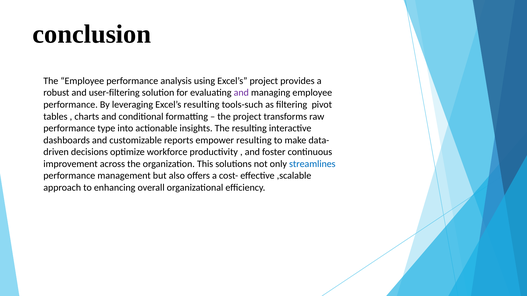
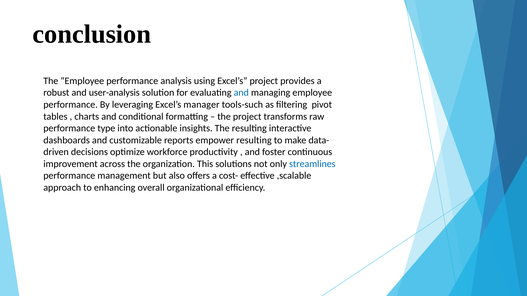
user-filtering: user-filtering -> user-analysis
and at (241, 93) colour: purple -> blue
Excel’s resulting: resulting -> manager
